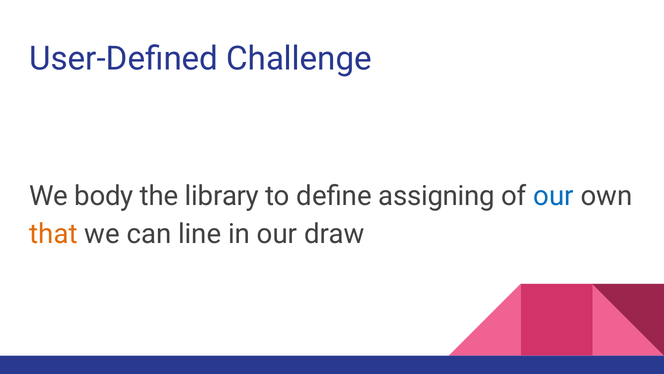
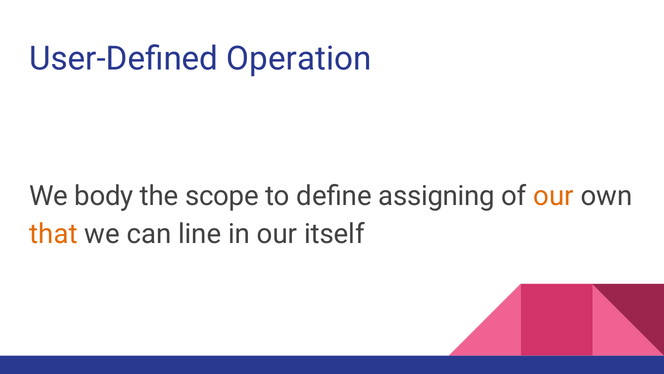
Challenge: Challenge -> Operation
library: library -> scope
our at (554, 196) colour: blue -> orange
draw: draw -> itself
